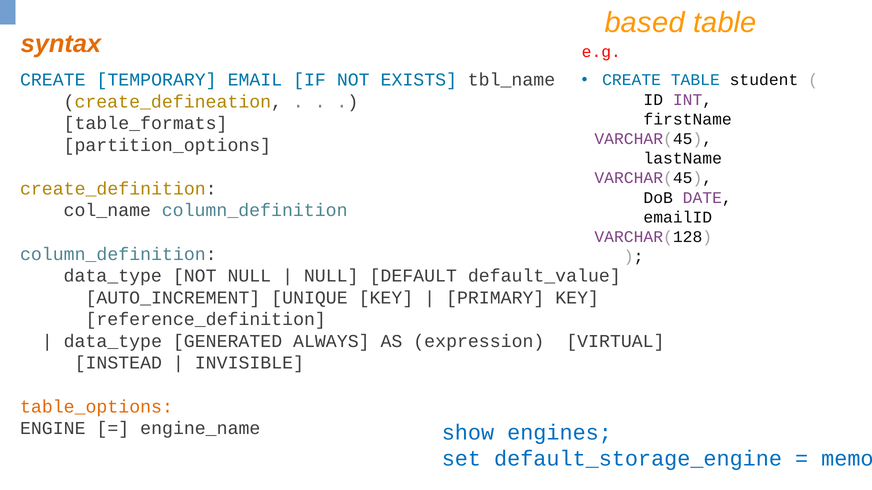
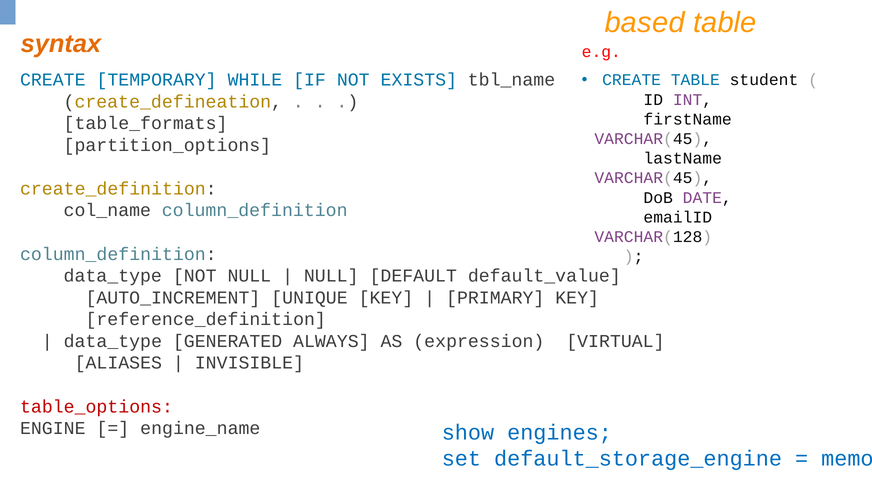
EMAIL: EMAIL -> WHILE
INSTEAD: INSTEAD -> ALIASES
table_options colour: orange -> red
